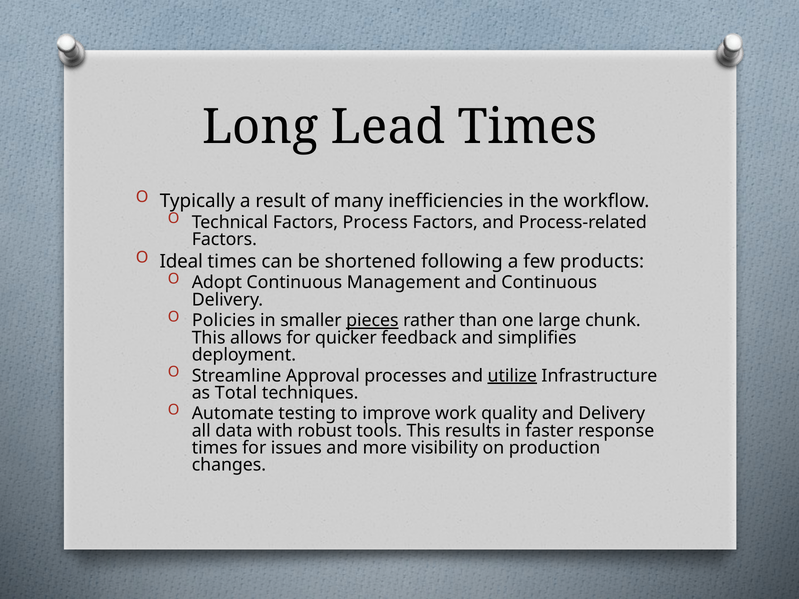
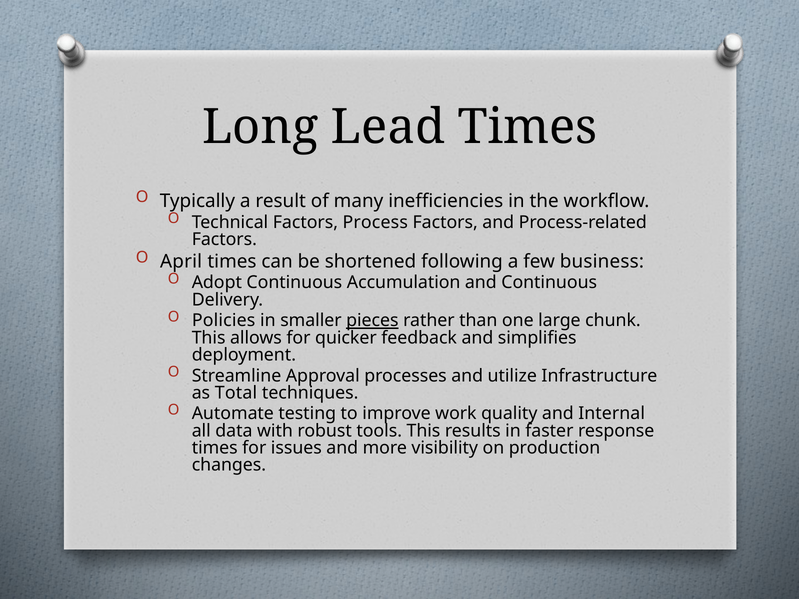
Ideal: Ideal -> April
products: products -> business
Management: Management -> Accumulation
utilize underline: present -> none
and Delivery: Delivery -> Internal
